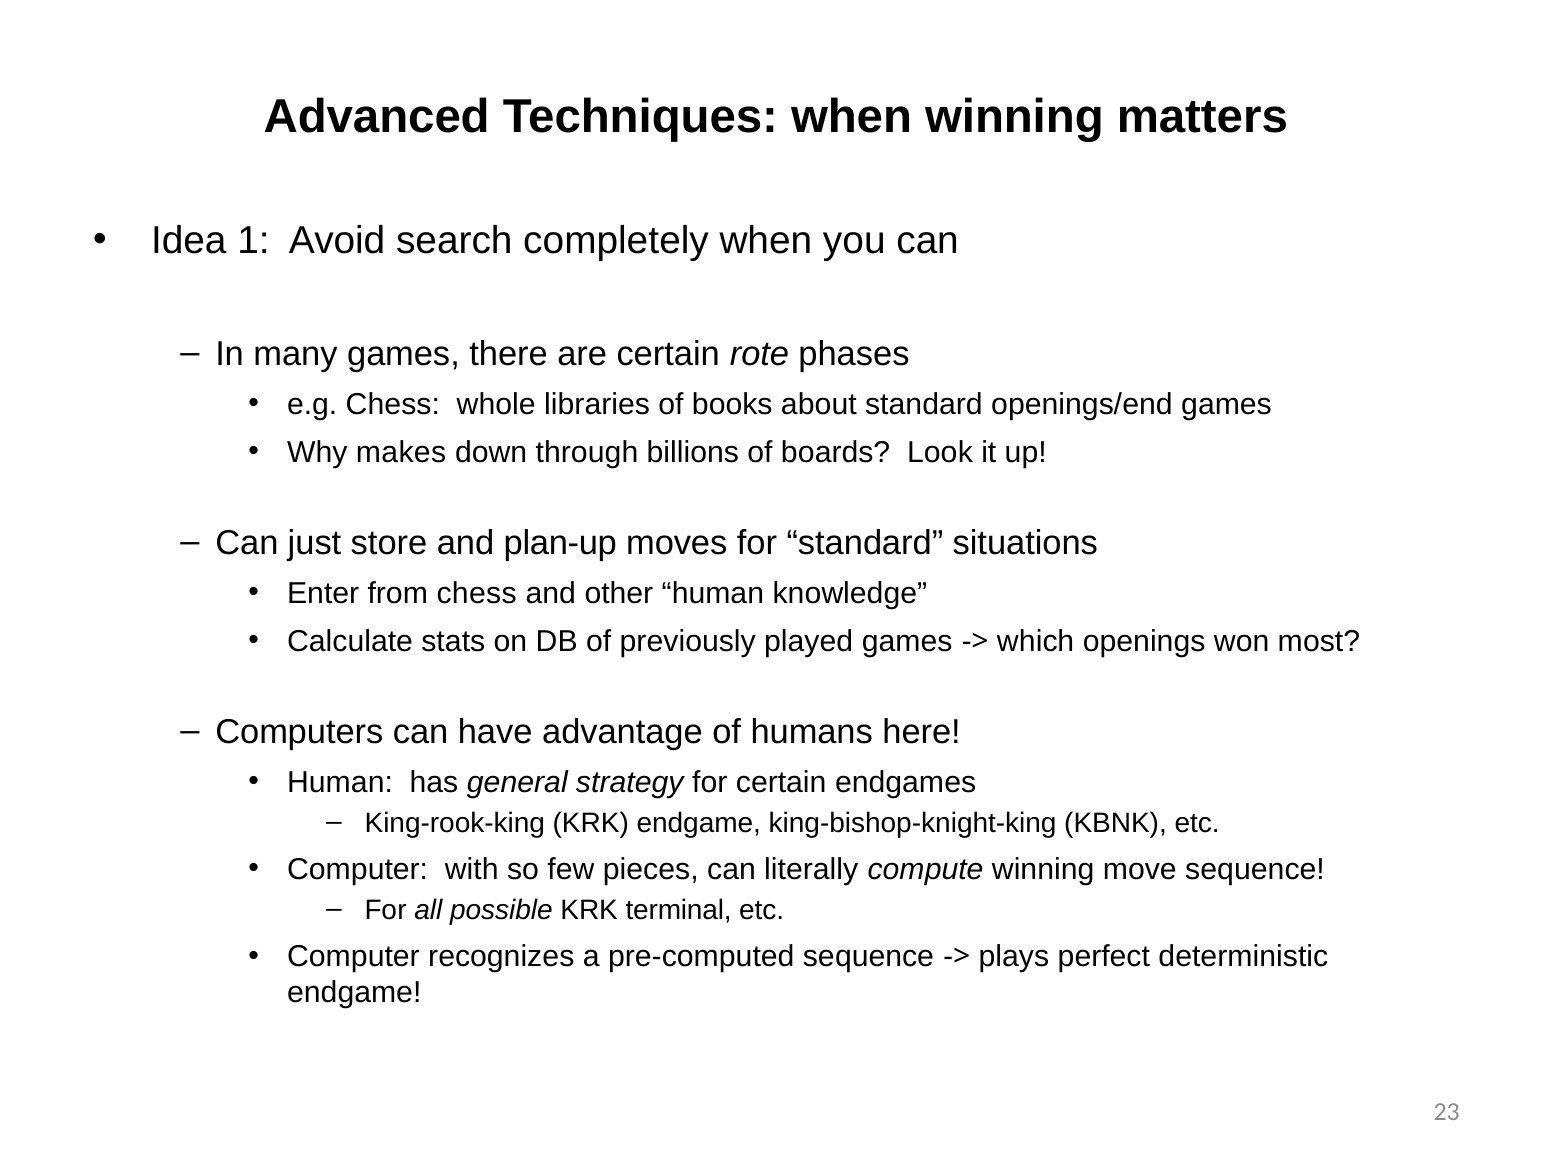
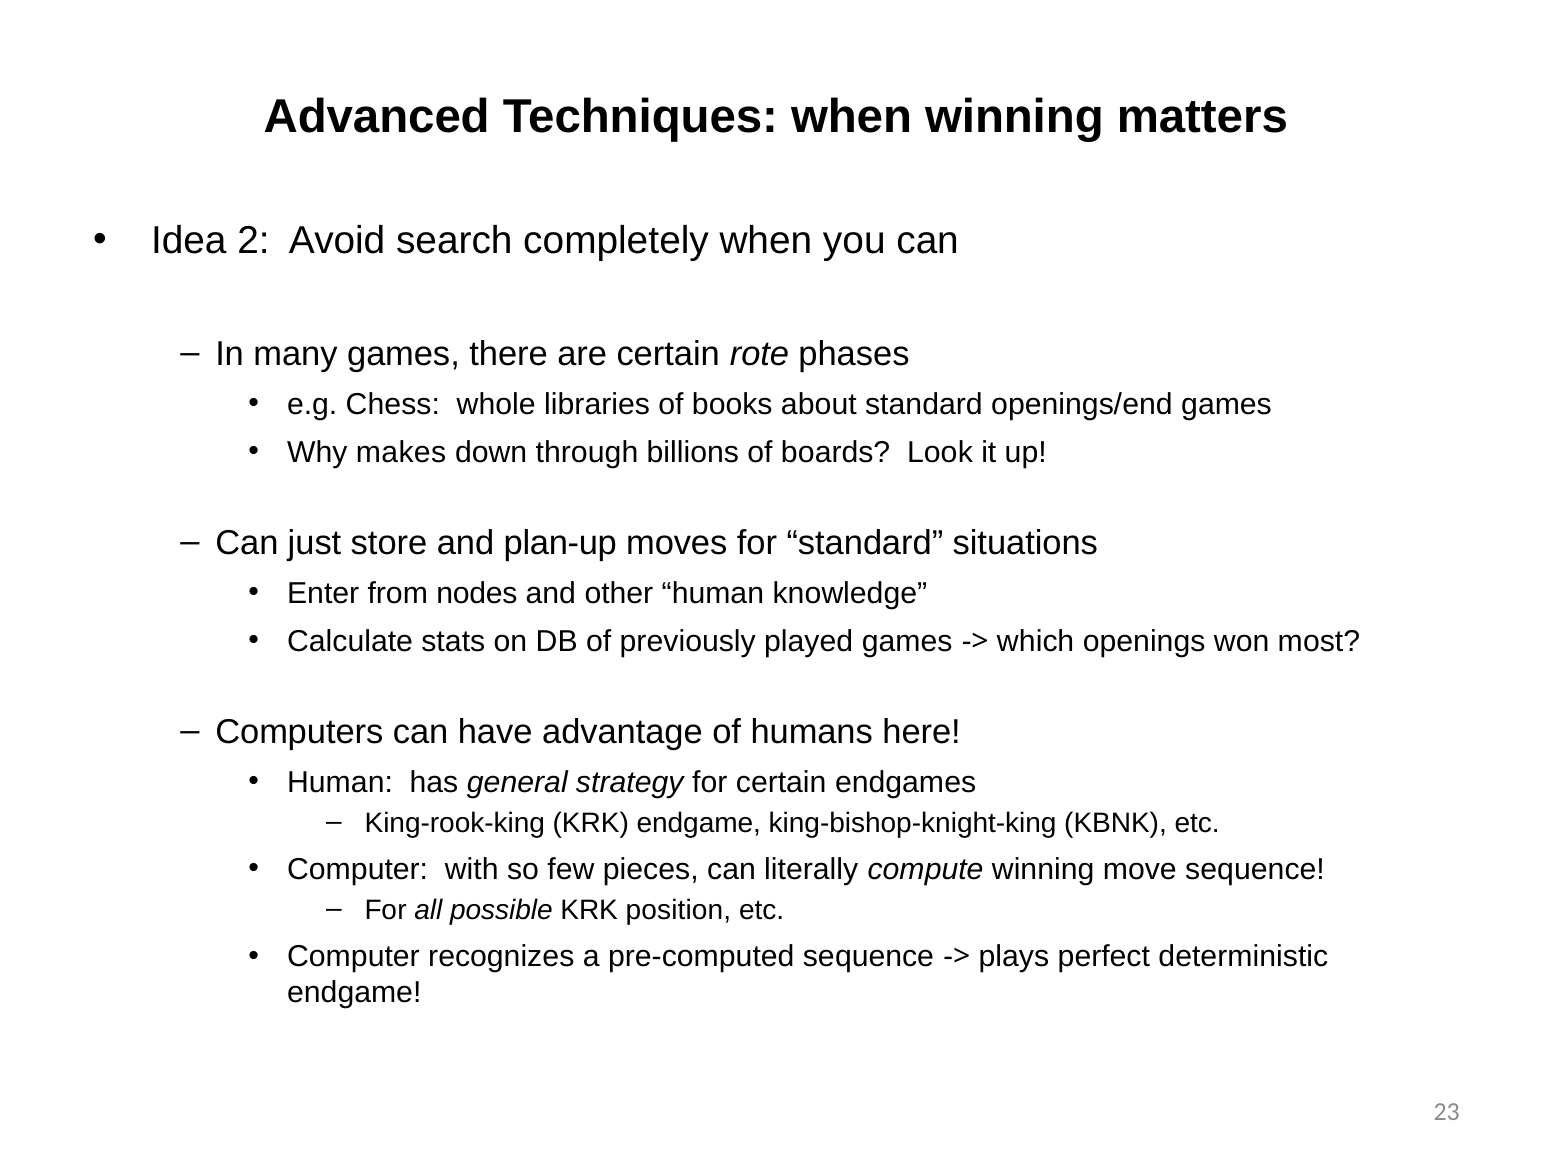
1: 1 -> 2
from chess: chess -> nodes
terminal: terminal -> position
